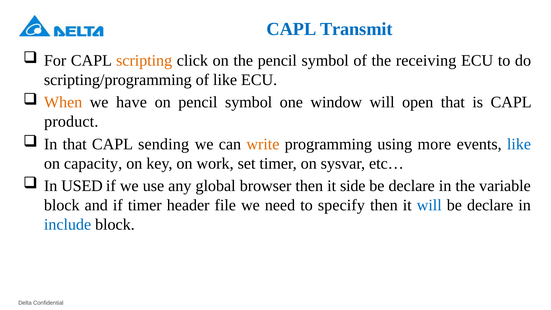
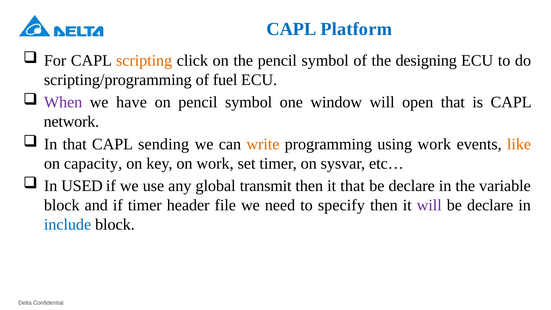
Transmit: Transmit -> Platform
receiving: receiving -> designing
of like: like -> fuel
When colour: orange -> purple
product: product -> network
using more: more -> work
like at (519, 144) colour: blue -> orange
browser: browser -> transmit
it side: side -> that
will at (429, 205) colour: blue -> purple
